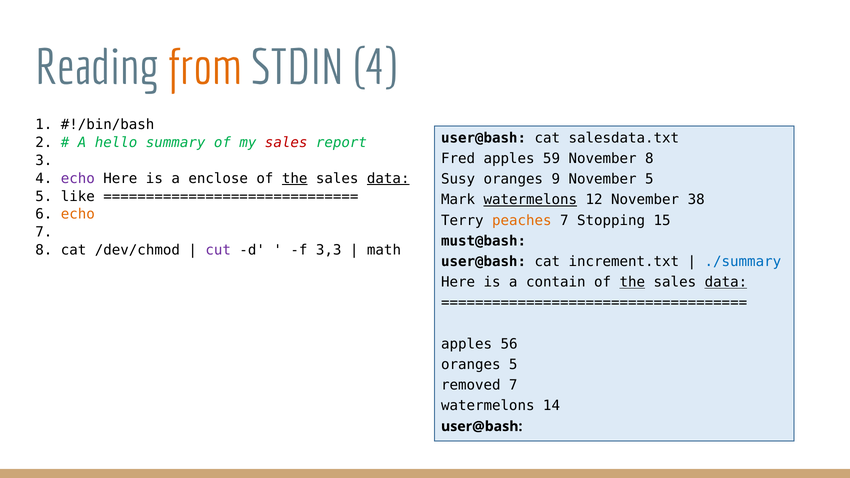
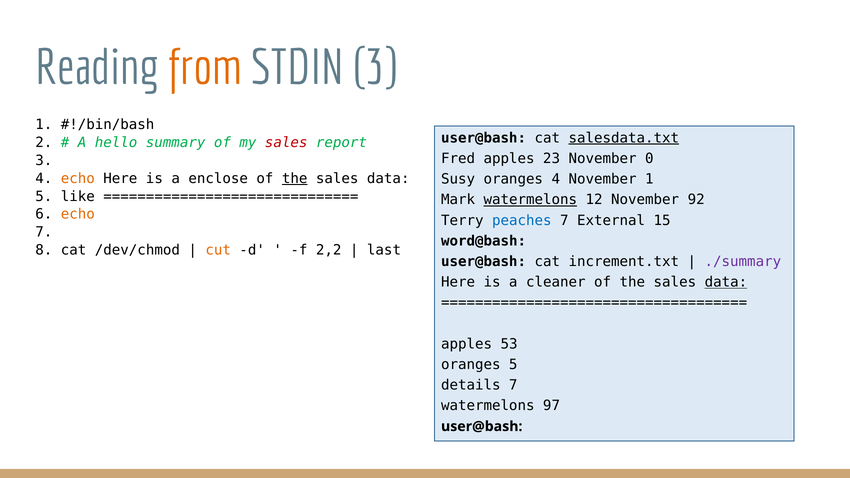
STDIN 4: 4 -> 3
salesdata.txt underline: none -> present
59: 59 -> 23
November 8: 8 -> 0
echo at (78, 178) colour: purple -> orange
data at (388, 178) underline: present -> none
oranges 9: 9 -> 4
November 5: 5 -> 1
38: 38 -> 92
peaches colour: orange -> blue
Stopping: Stopping -> External
must@bash: must@bash -> word@bash
cut colour: purple -> orange
3,3: 3,3 -> 2,2
math: math -> last
./summary colour: blue -> purple
contain: contain -> cleaner
the at (632, 282) underline: present -> none
56: 56 -> 53
removed: removed -> details
14: 14 -> 97
